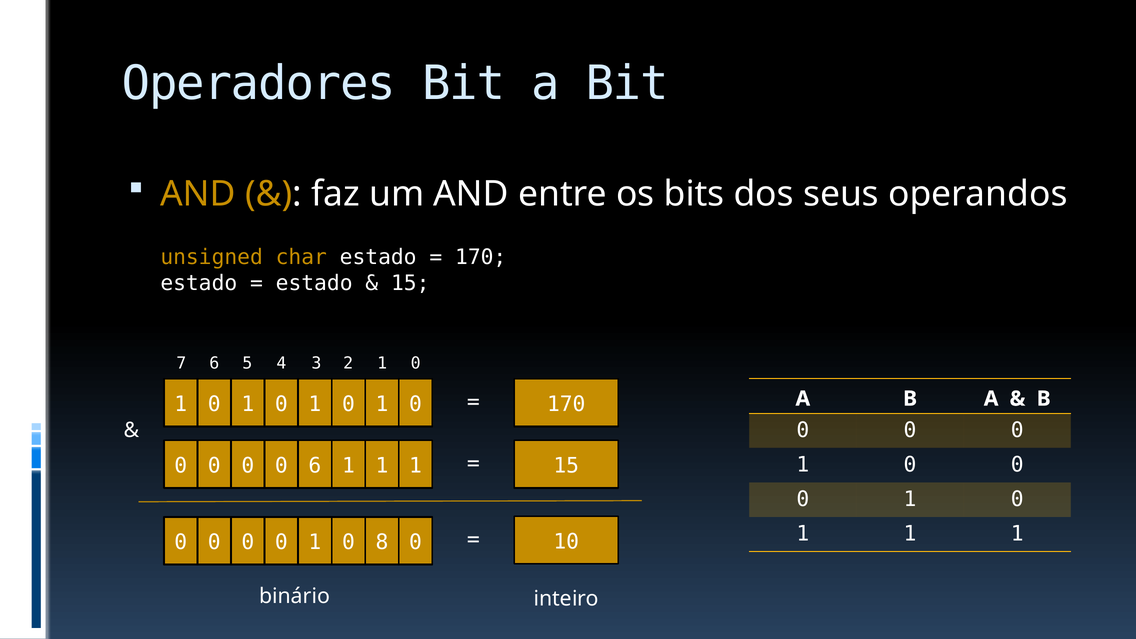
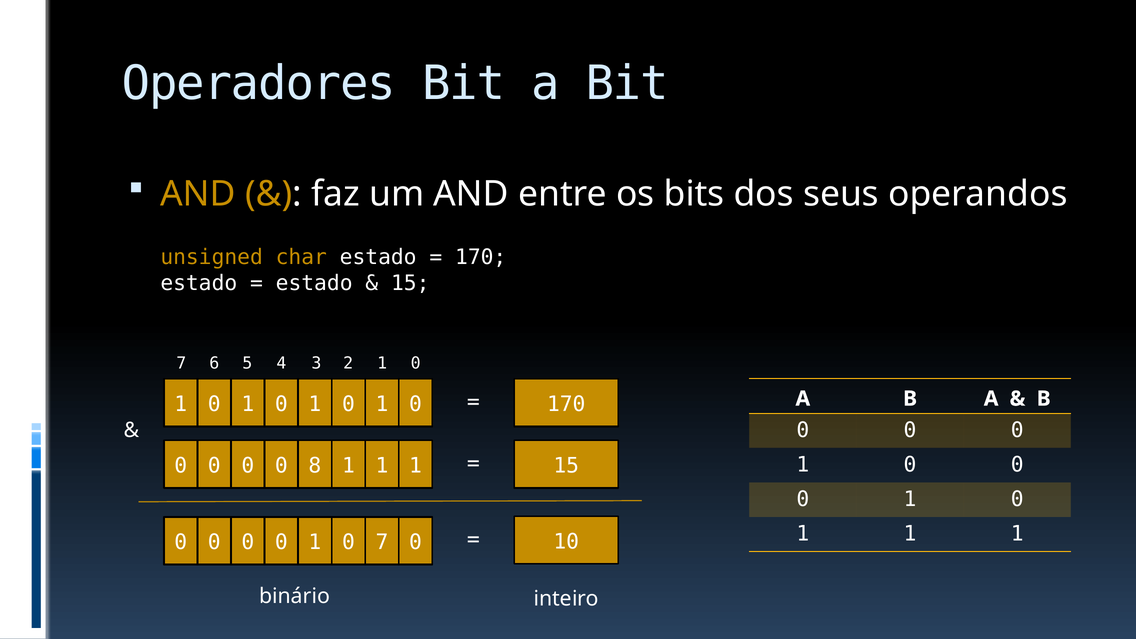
0 6: 6 -> 8
8 at (382, 542): 8 -> 7
